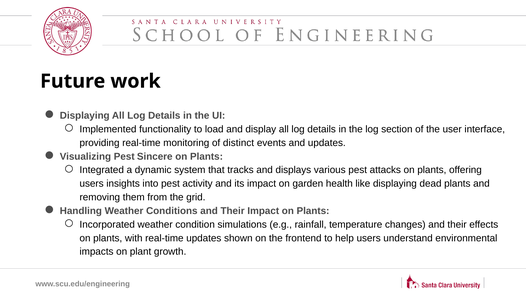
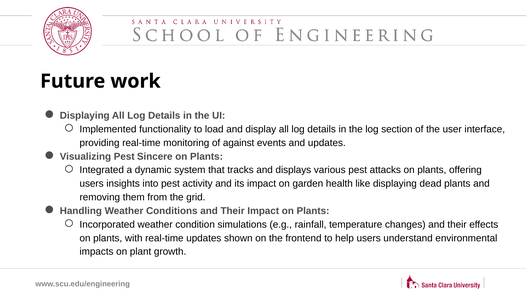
distinct: distinct -> against
